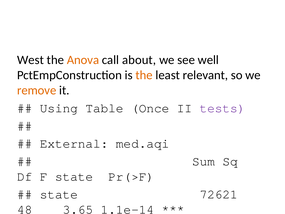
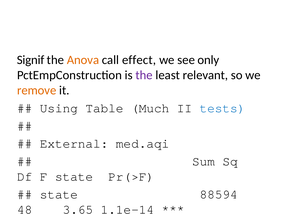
West at (30, 60): West -> Signif
about: about -> effect
well: well -> only
the at (144, 75) colour: orange -> purple
Once: Once -> Much
tests colour: purple -> blue
72621: 72621 -> 88594
